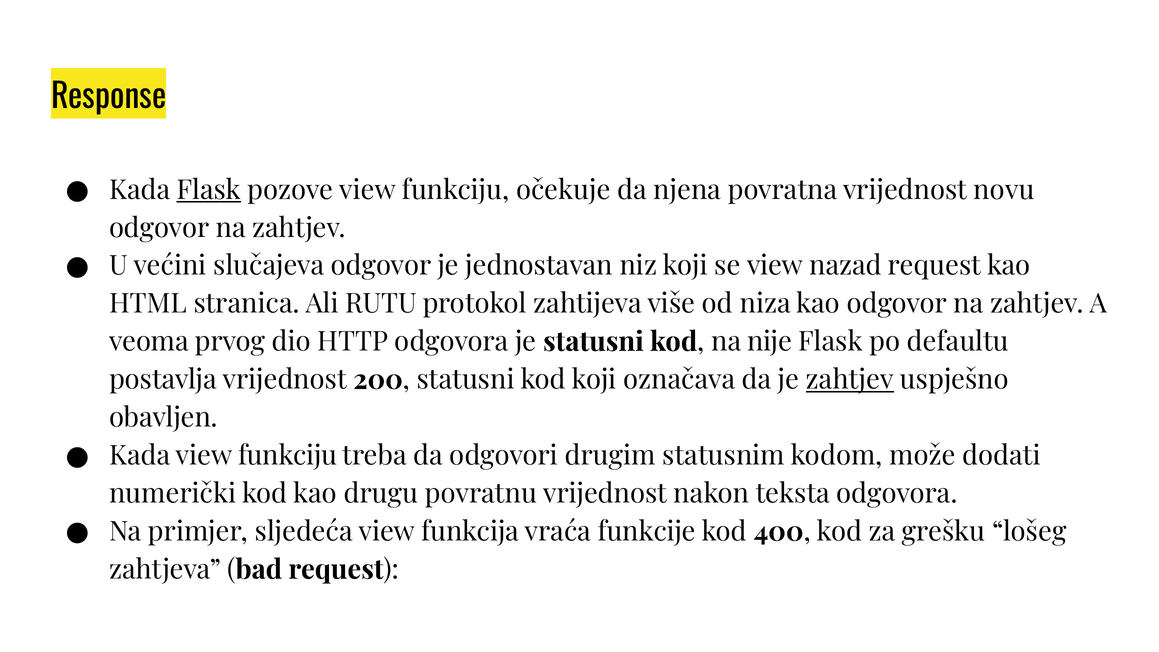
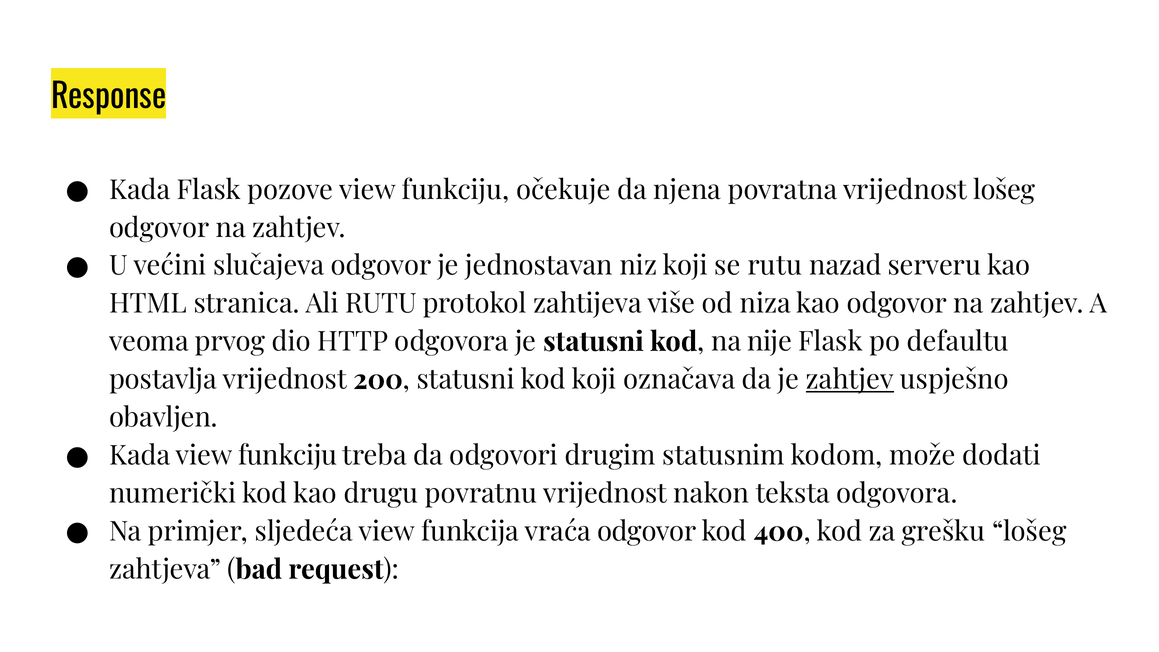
Flask at (209, 190) underline: present -> none
vrijednost novu: novu -> lošeg
se view: view -> rutu
nazad request: request -> serveru
vraća funkcije: funkcije -> odgovor
